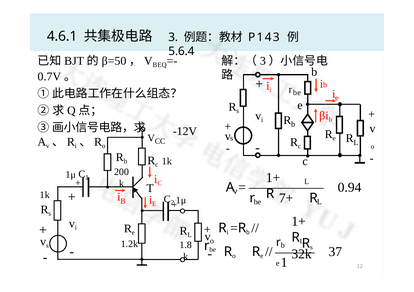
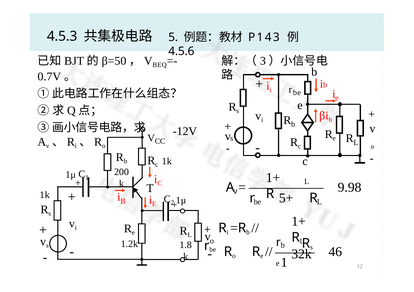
4.6.1: 4.6.1 -> 4.5.3
3: 3 -> 5
5.6.4: 5.6.4 -> 4.5.6
0.94: 0.94 -> 9.98
7+: 7+ -> 5+
37: 37 -> 46
